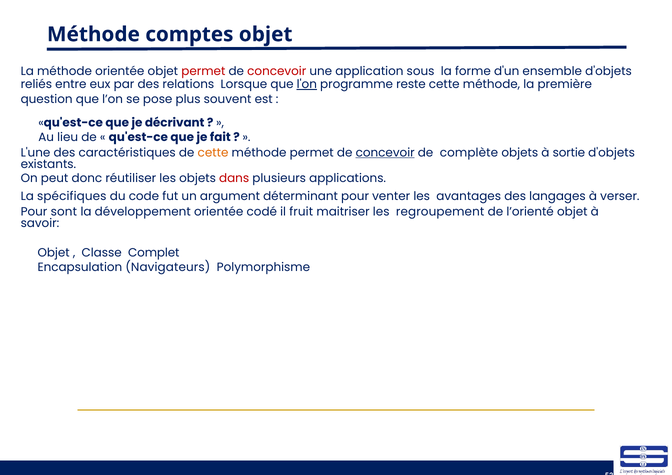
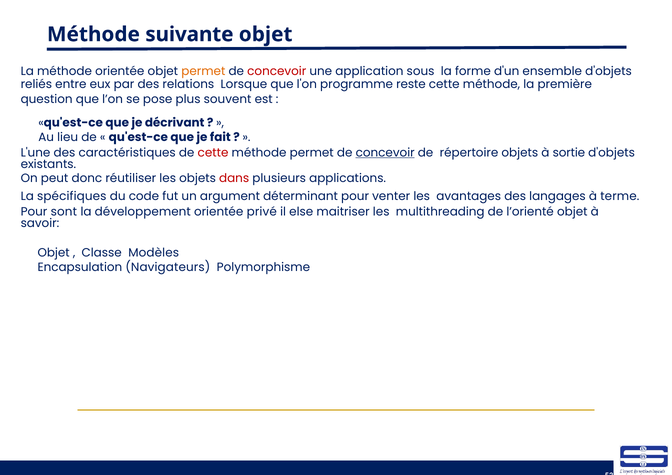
comptes: comptes -> suivante
permet at (203, 71) colour: red -> orange
l'on underline: present -> none
cette at (213, 153) colour: orange -> red
complète: complète -> répertoire
verser: verser -> terme
codé: codé -> privé
fruit: fruit -> else
regroupement: regroupement -> multithreading
Complet: Complet -> Modèles
